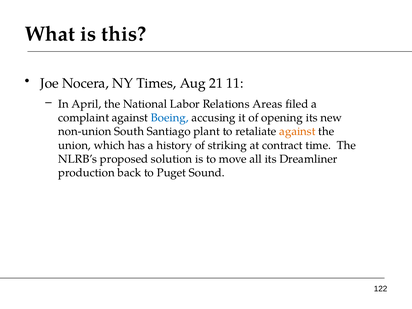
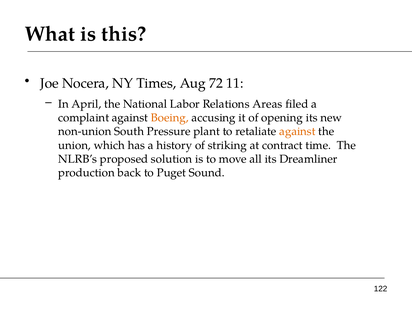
21: 21 -> 72
Boeing colour: blue -> orange
Santiago: Santiago -> Pressure
